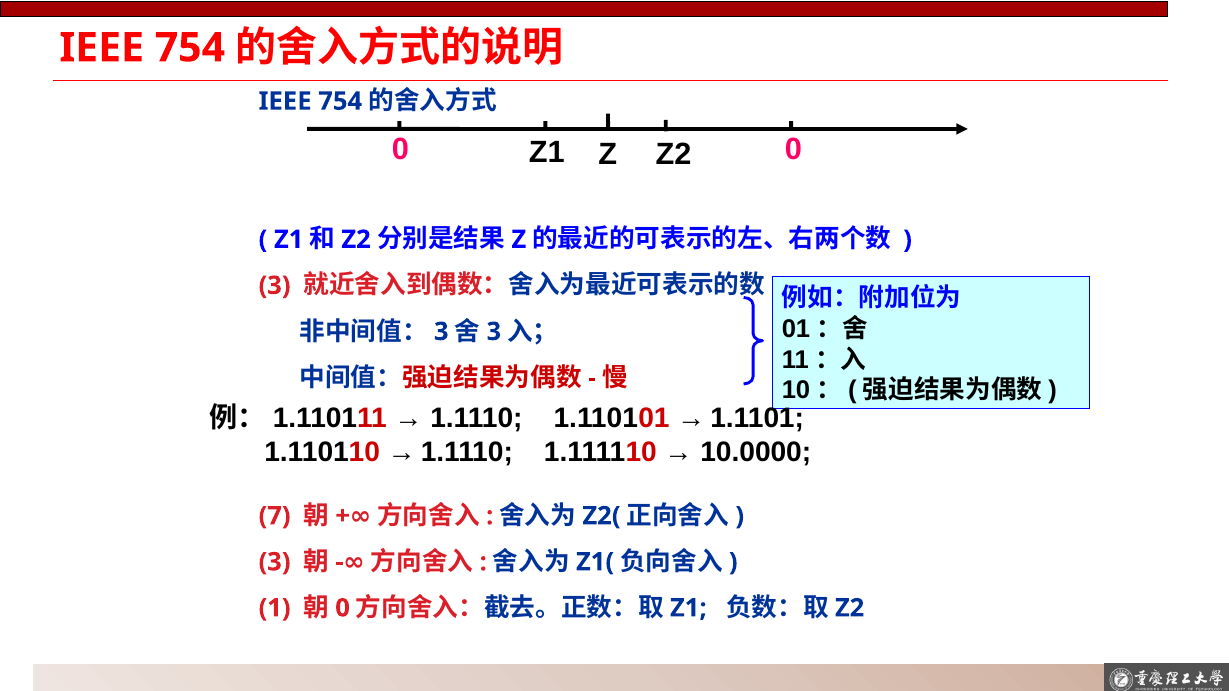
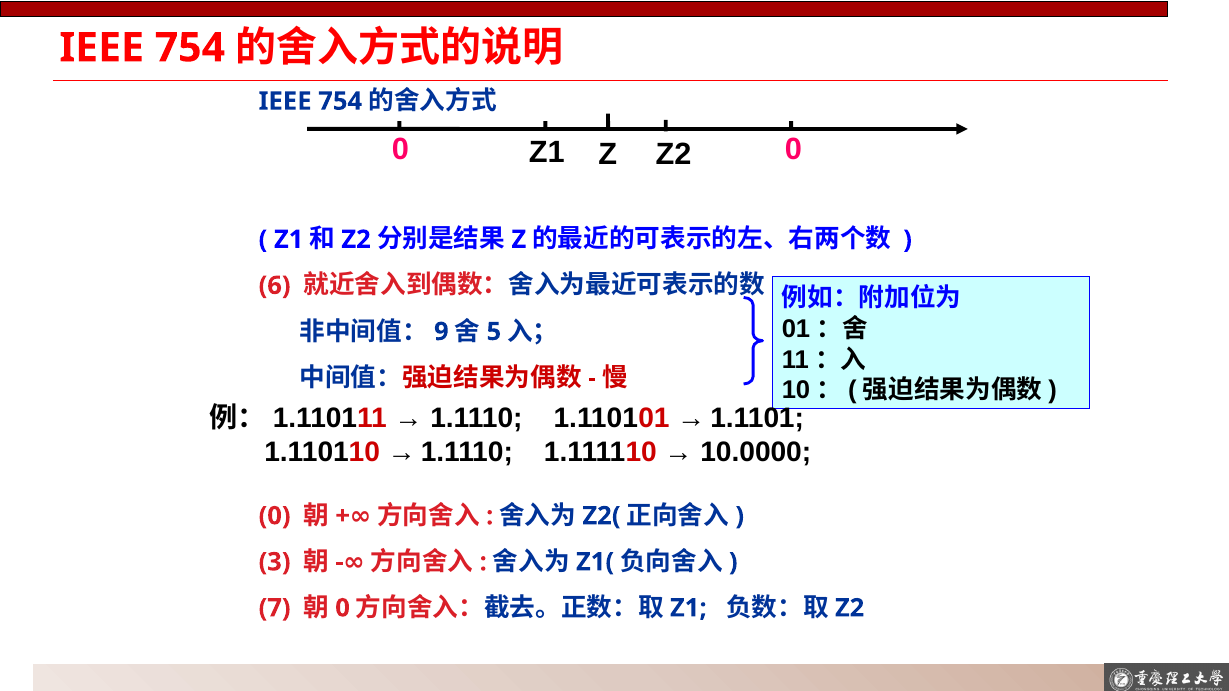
3 at (275, 286): 3 -> 6
3 at (441, 332): 3 -> 9
3 at (494, 332): 3 -> 5
7 at (275, 516): 7 -> 0
1: 1 -> 7
